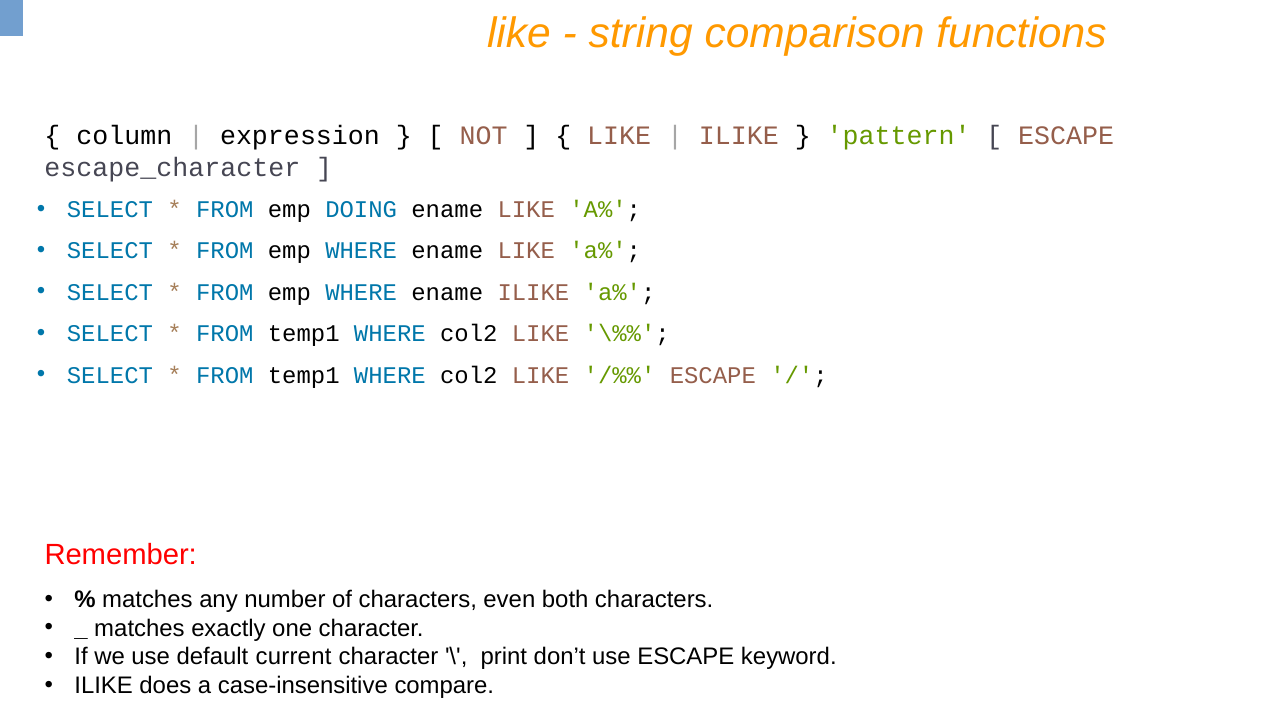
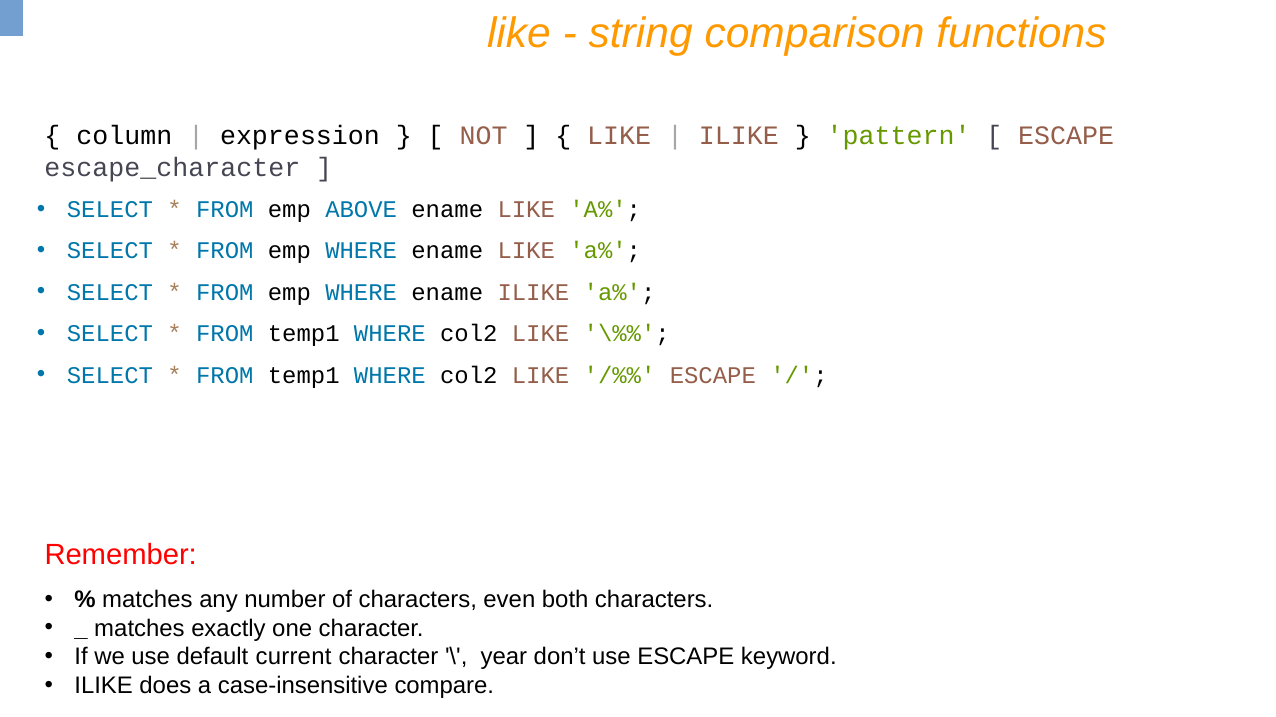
DOING: DOING -> ABOVE
print: print -> year
